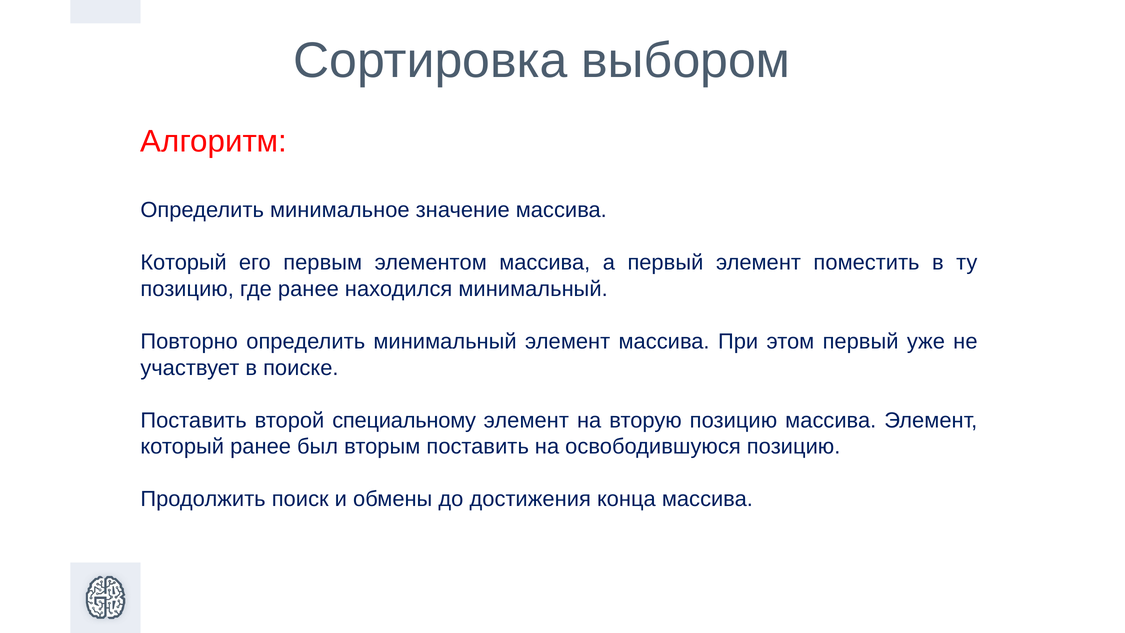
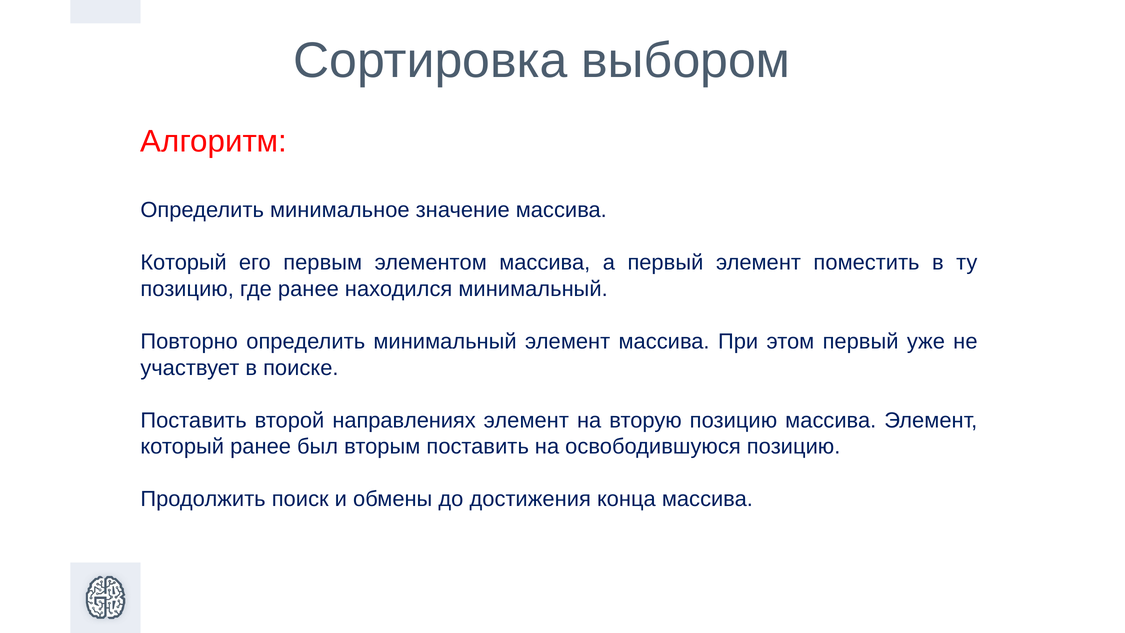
специальному: специальному -> направлениях
